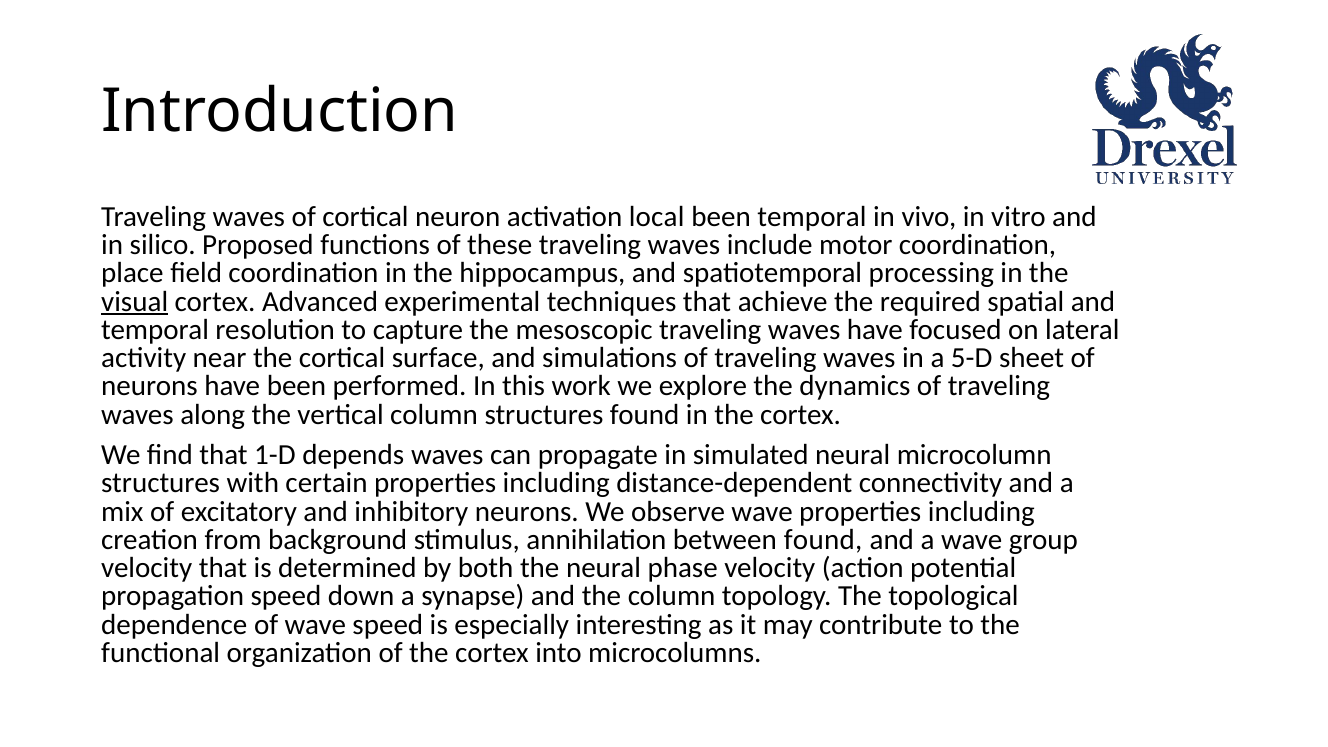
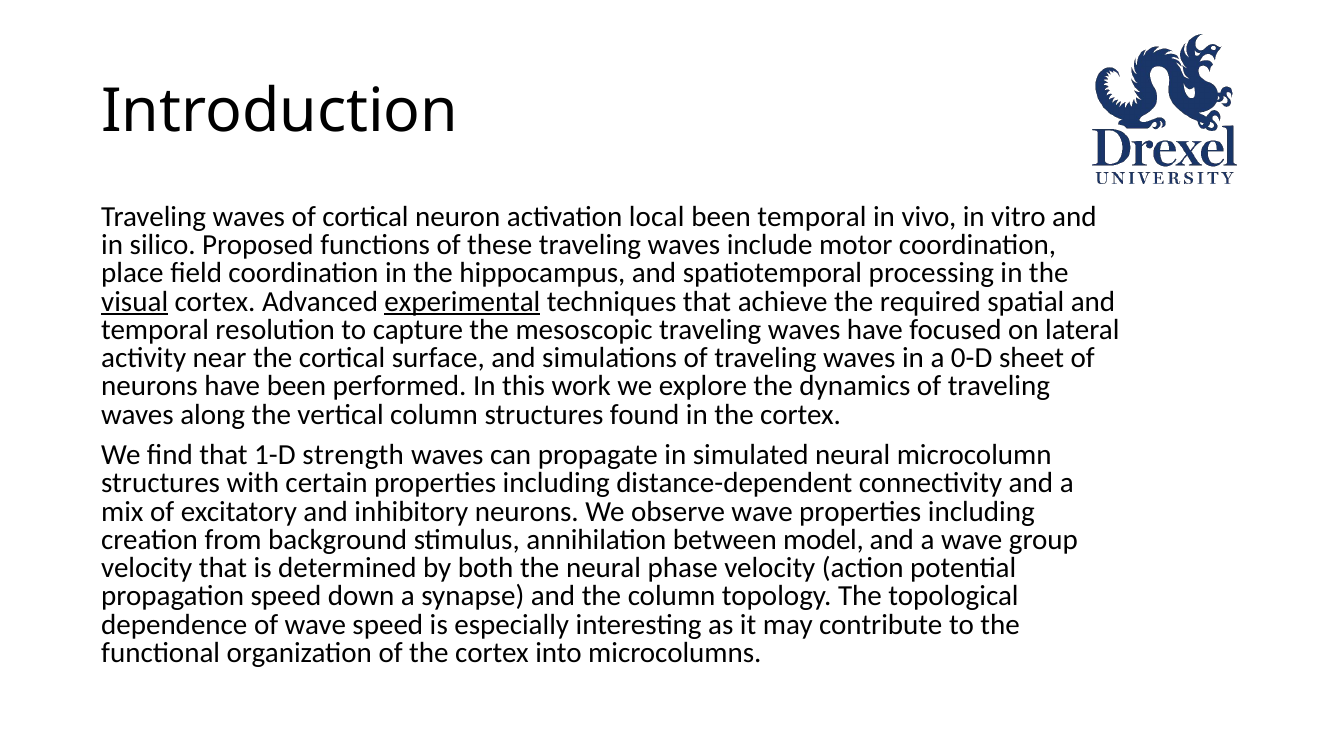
experimental underline: none -> present
5-D: 5-D -> 0-D
depends: depends -> strength
between found: found -> model
